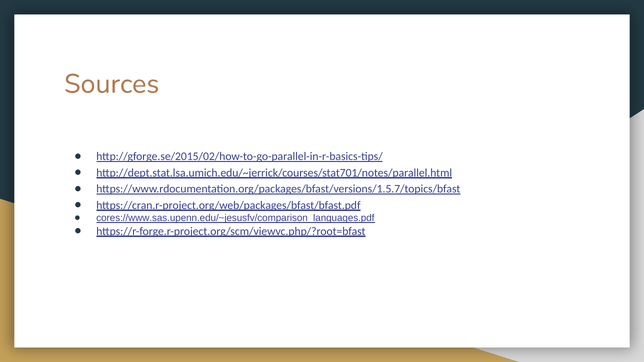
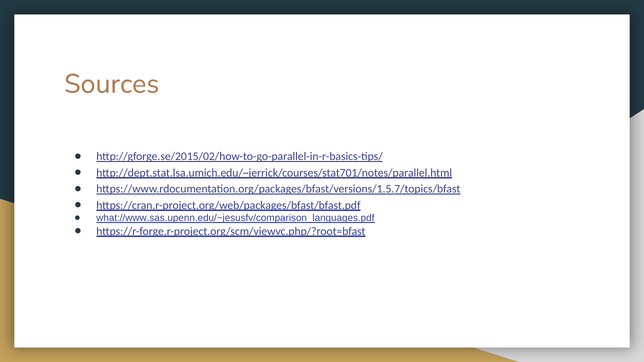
cores://www.sas.upenn.edu/~jesusfv/comparison_languages.pdf: cores://www.sas.upenn.edu/~jesusfv/comparison_languages.pdf -> what://www.sas.upenn.edu/~jesusfv/comparison_languages.pdf
